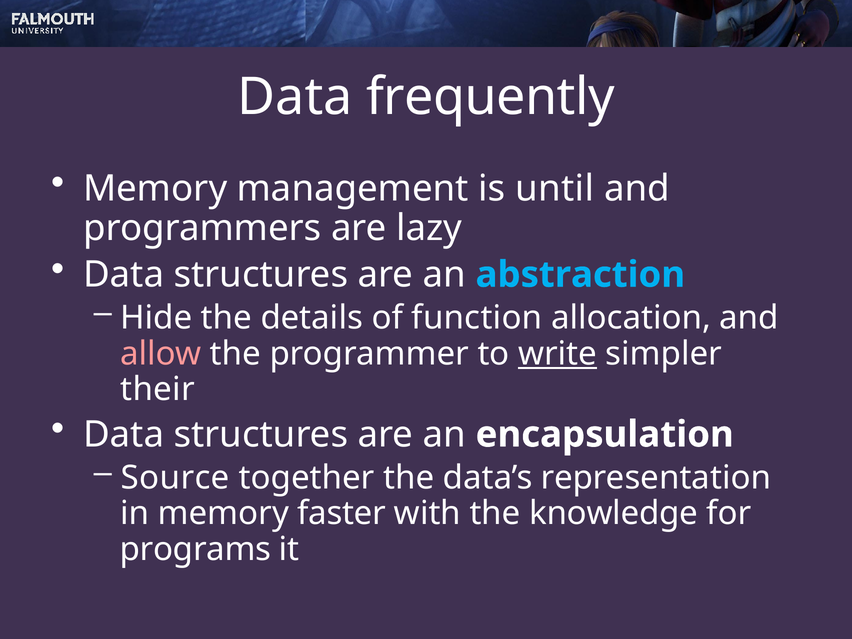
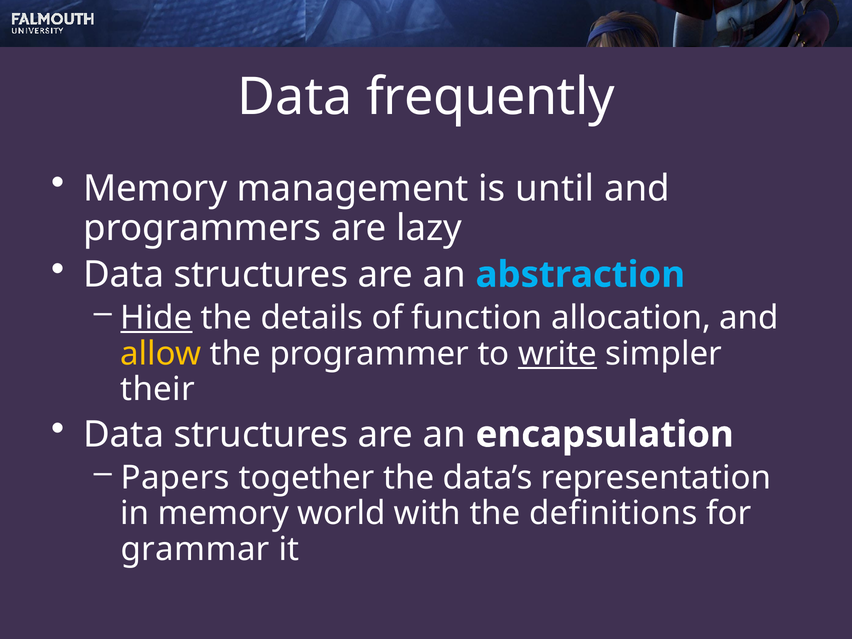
Hide underline: none -> present
allow colour: pink -> yellow
Source: Source -> Papers
faster: faster -> world
knowledge: knowledge -> definitions
programs: programs -> grammar
